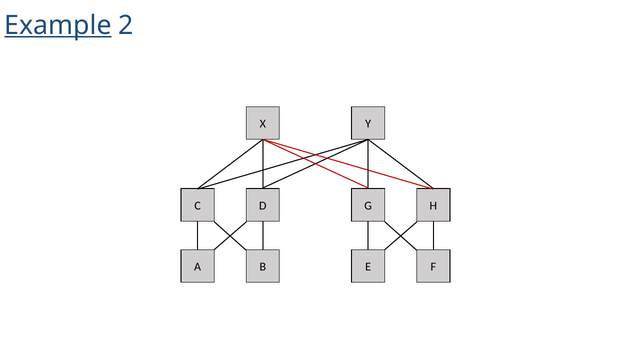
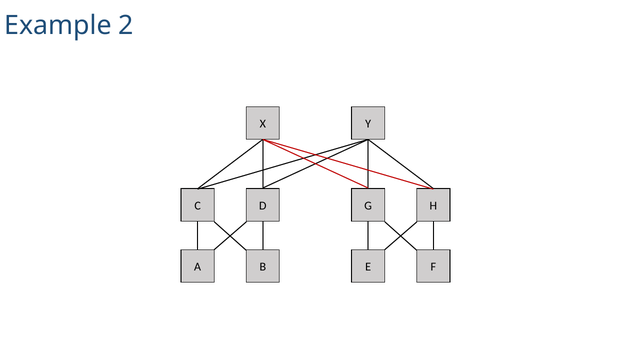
Example underline: present -> none
